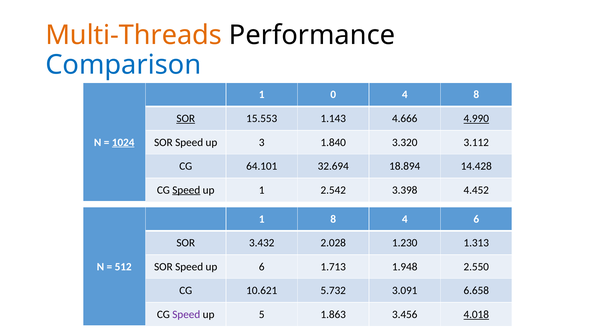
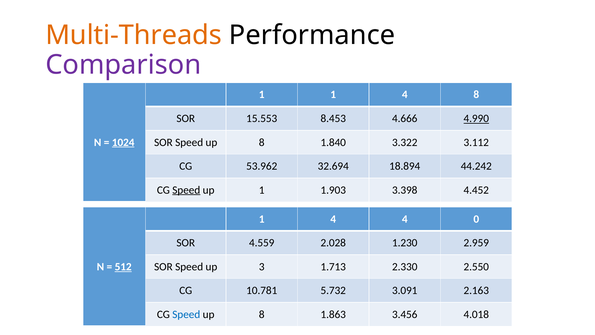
Comparison colour: blue -> purple
1 0: 0 -> 1
SOR at (186, 118) underline: present -> none
1.143: 1.143 -> 8.453
SOR Speed up 3: 3 -> 8
3.320: 3.320 -> 3.322
64.101: 64.101 -> 53.962
14.428: 14.428 -> 44.242
2.542: 2.542 -> 1.903
8 at (333, 219): 8 -> 4
4 6: 6 -> 0
3.432: 3.432 -> 4.559
1.313: 1.313 -> 2.959
512 underline: none -> present
up 6: 6 -> 3
1.948: 1.948 -> 2.330
10.621: 10.621 -> 10.781
6.658: 6.658 -> 2.163
Speed at (186, 314) colour: purple -> blue
5 at (262, 314): 5 -> 8
4.018 underline: present -> none
